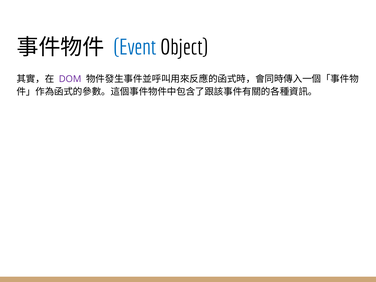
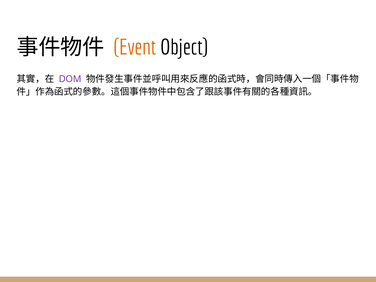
Event colour: blue -> orange
